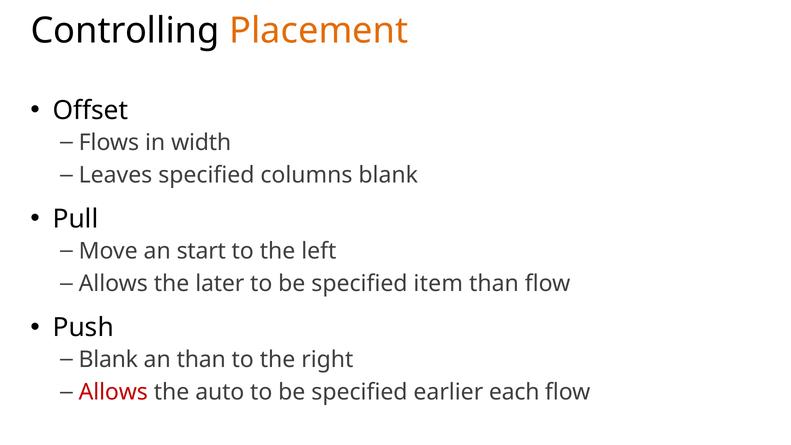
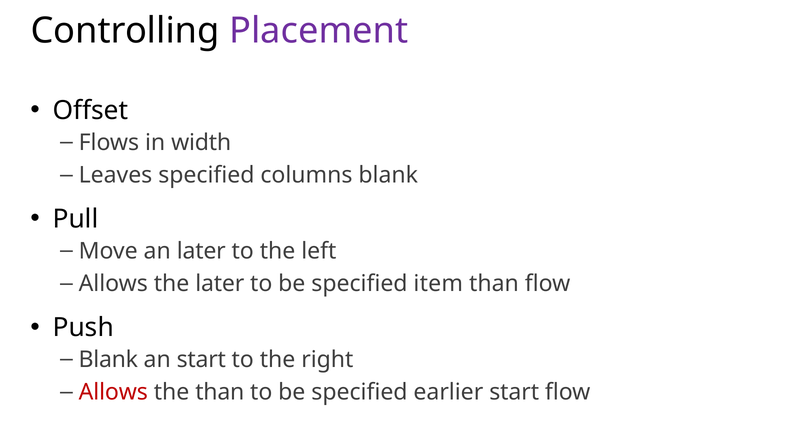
Placement colour: orange -> purple
an start: start -> later
an than: than -> start
the auto: auto -> than
earlier each: each -> start
